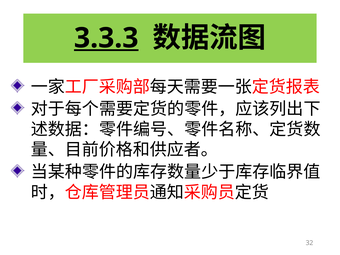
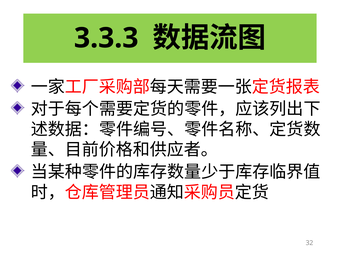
3.3.3 underline: present -> none
